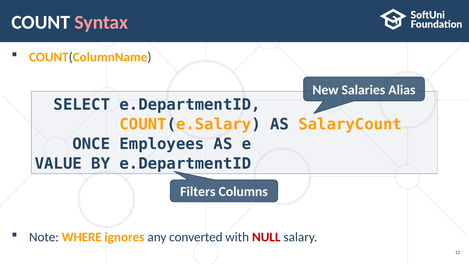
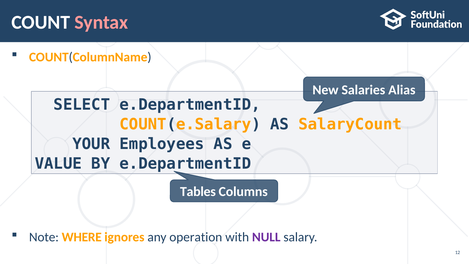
ONCE: ONCE -> YOUR
Filters: Filters -> Tables
converted: converted -> operation
NULL colour: red -> purple
